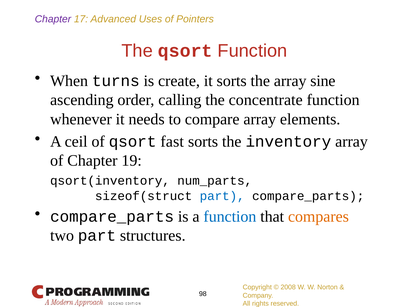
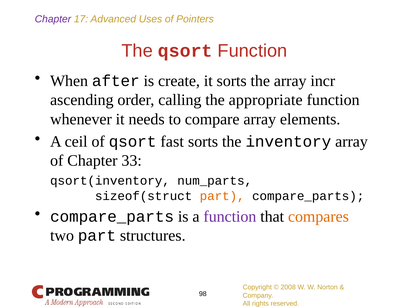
turns: turns -> after
sine: sine -> incr
concentrate: concentrate -> appropriate
19: 19 -> 33
part at (222, 196) colour: blue -> orange
function at (230, 216) colour: blue -> purple
